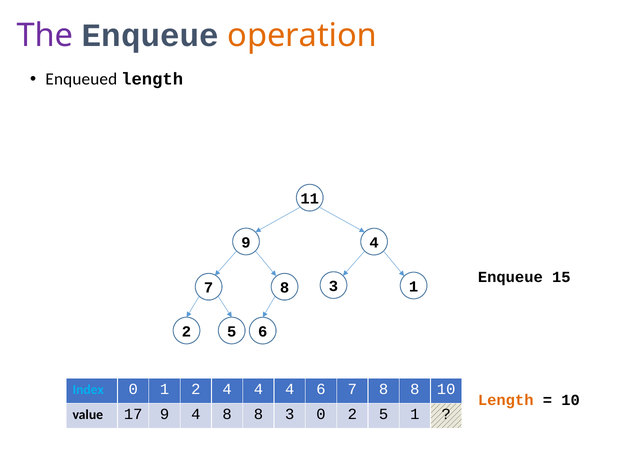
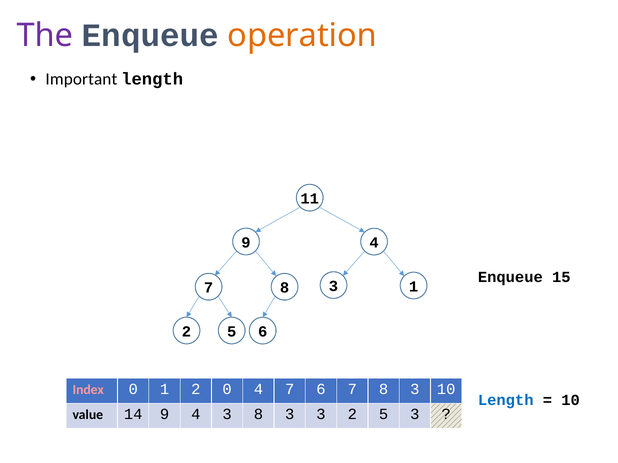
Enqueued: Enqueued -> Important
Index colour: light blue -> pink
2 4: 4 -> 0
4 at (290, 389): 4 -> 7
7 8 8: 8 -> 3
Length at (506, 401) colour: orange -> blue
17: 17 -> 14
4 8: 8 -> 3
3 0: 0 -> 3
5 1: 1 -> 3
